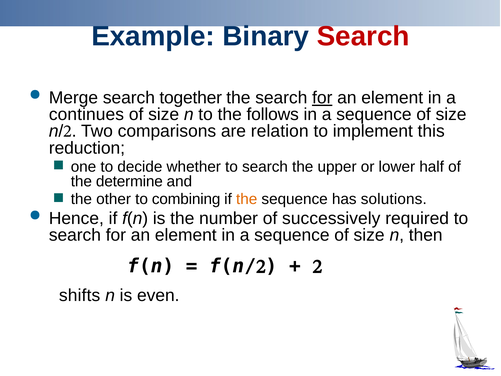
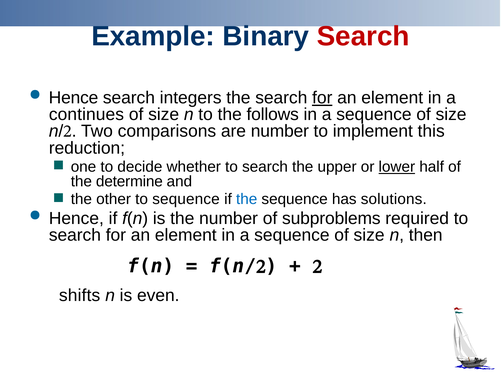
Merge at (73, 98): Merge -> Hence
together: together -> integers
are relation: relation -> number
lower underline: none -> present
to combining: combining -> sequence
the at (247, 199) colour: orange -> blue
successively: successively -> subproblems
